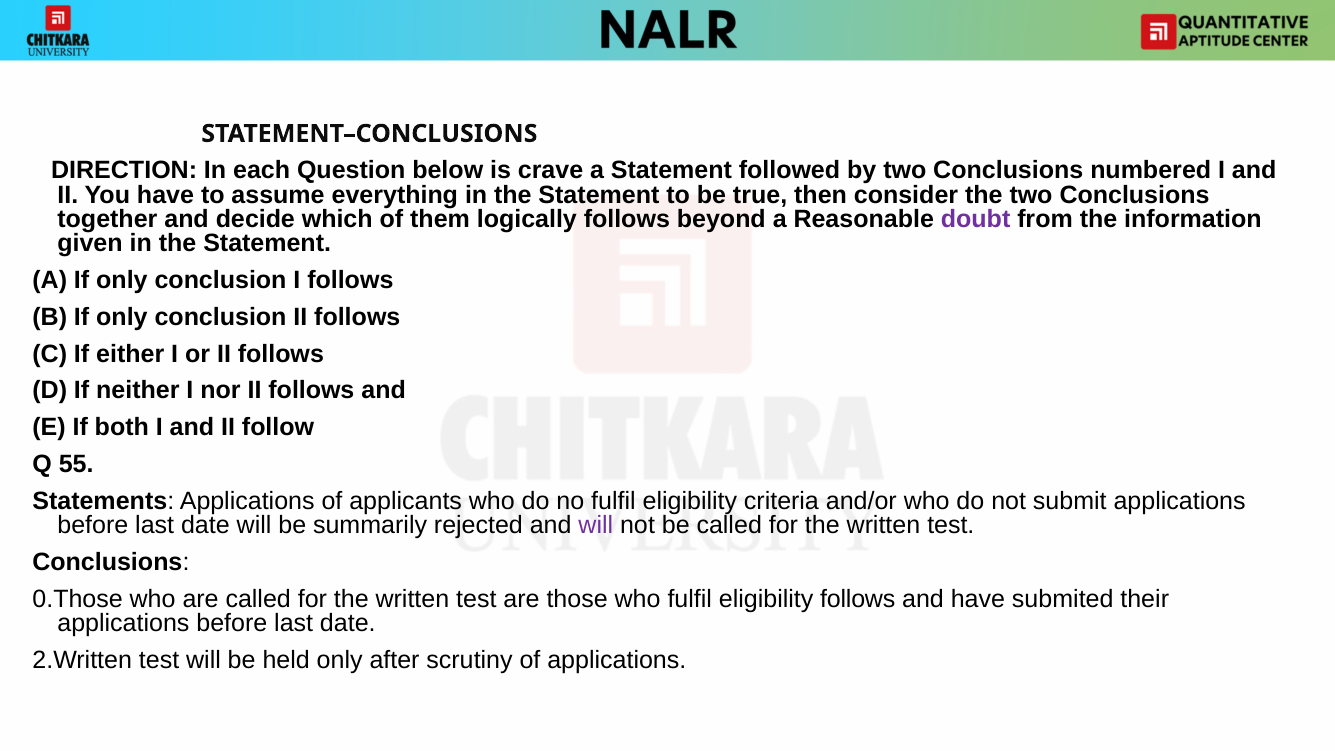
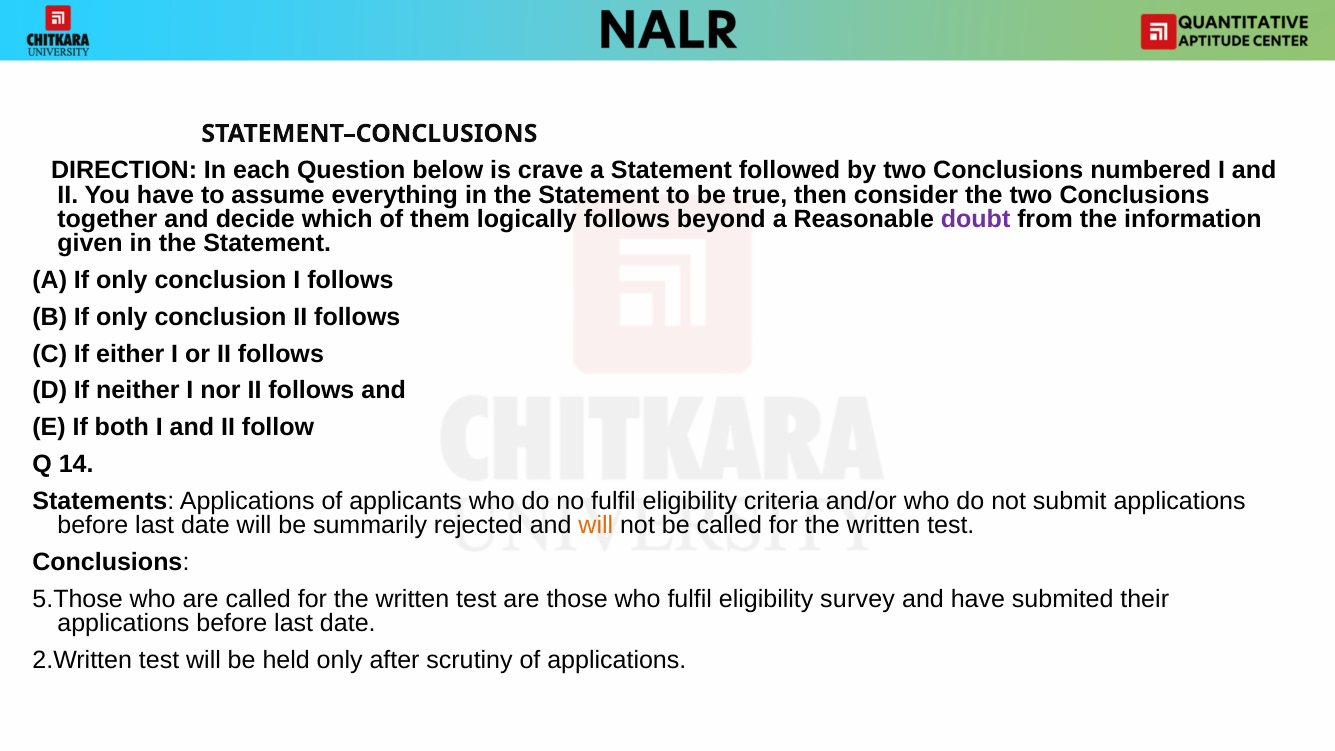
55: 55 -> 14
will at (596, 525) colour: purple -> orange
0.Those: 0.Those -> 5.Those
eligibility follows: follows -> survey
